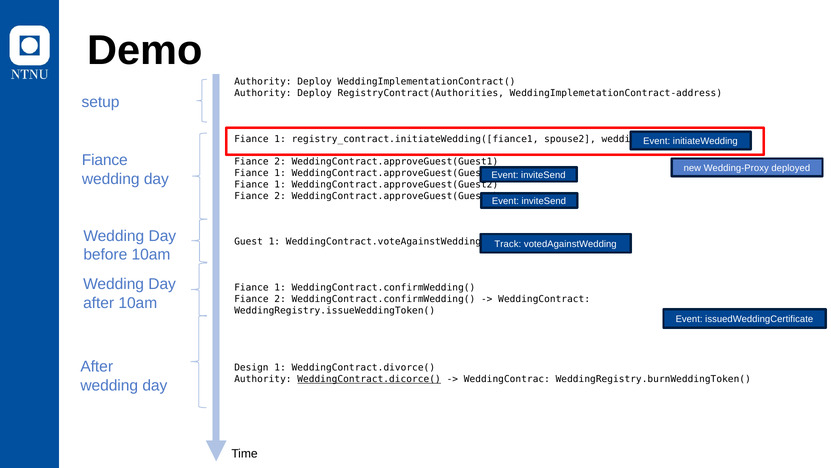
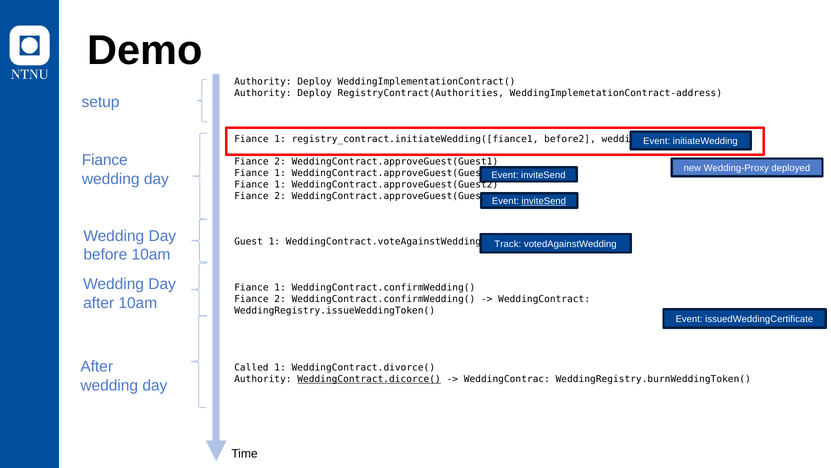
spouse2: spouse2 -> before2
inviteSend at (544, 201) underline: none -> present
Design: Design -> Called
